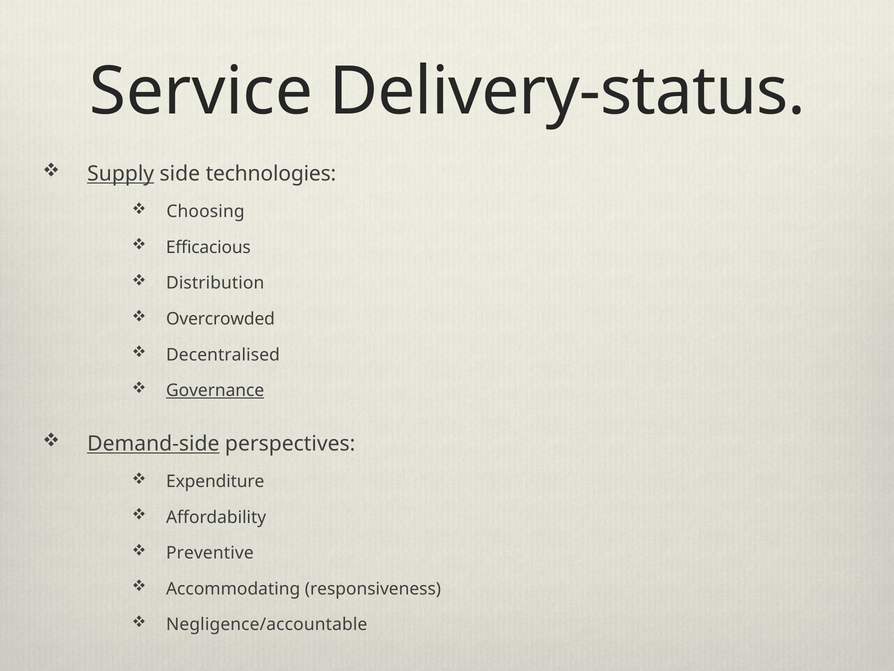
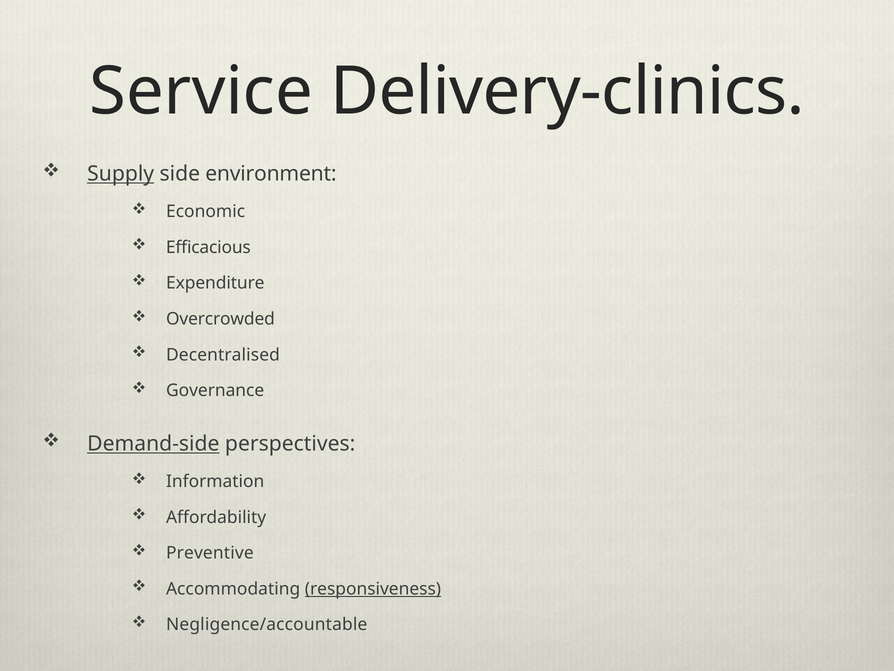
Delivery-status: Delivery-status -> Delivery-clinics
technologies: technologies -> environment
Choosing: Choosing -> Economic
Distribution: Distribution -> Expenditure
Governance underline: present -> none
Expenditure: Expenditure -> Information
responsiveness underline: none -> present
